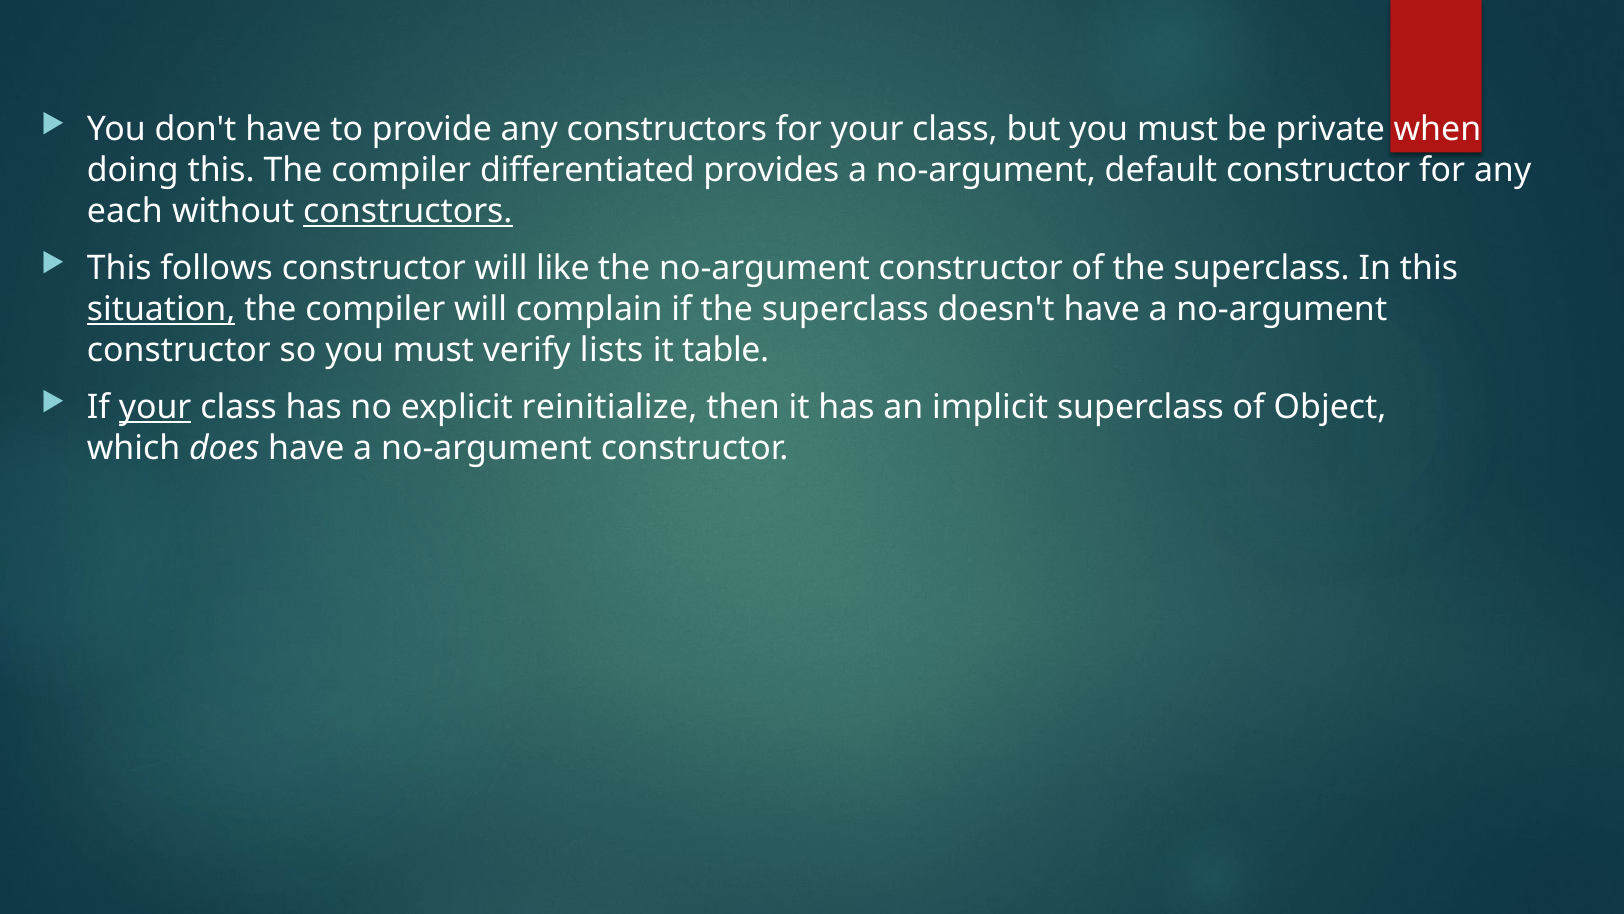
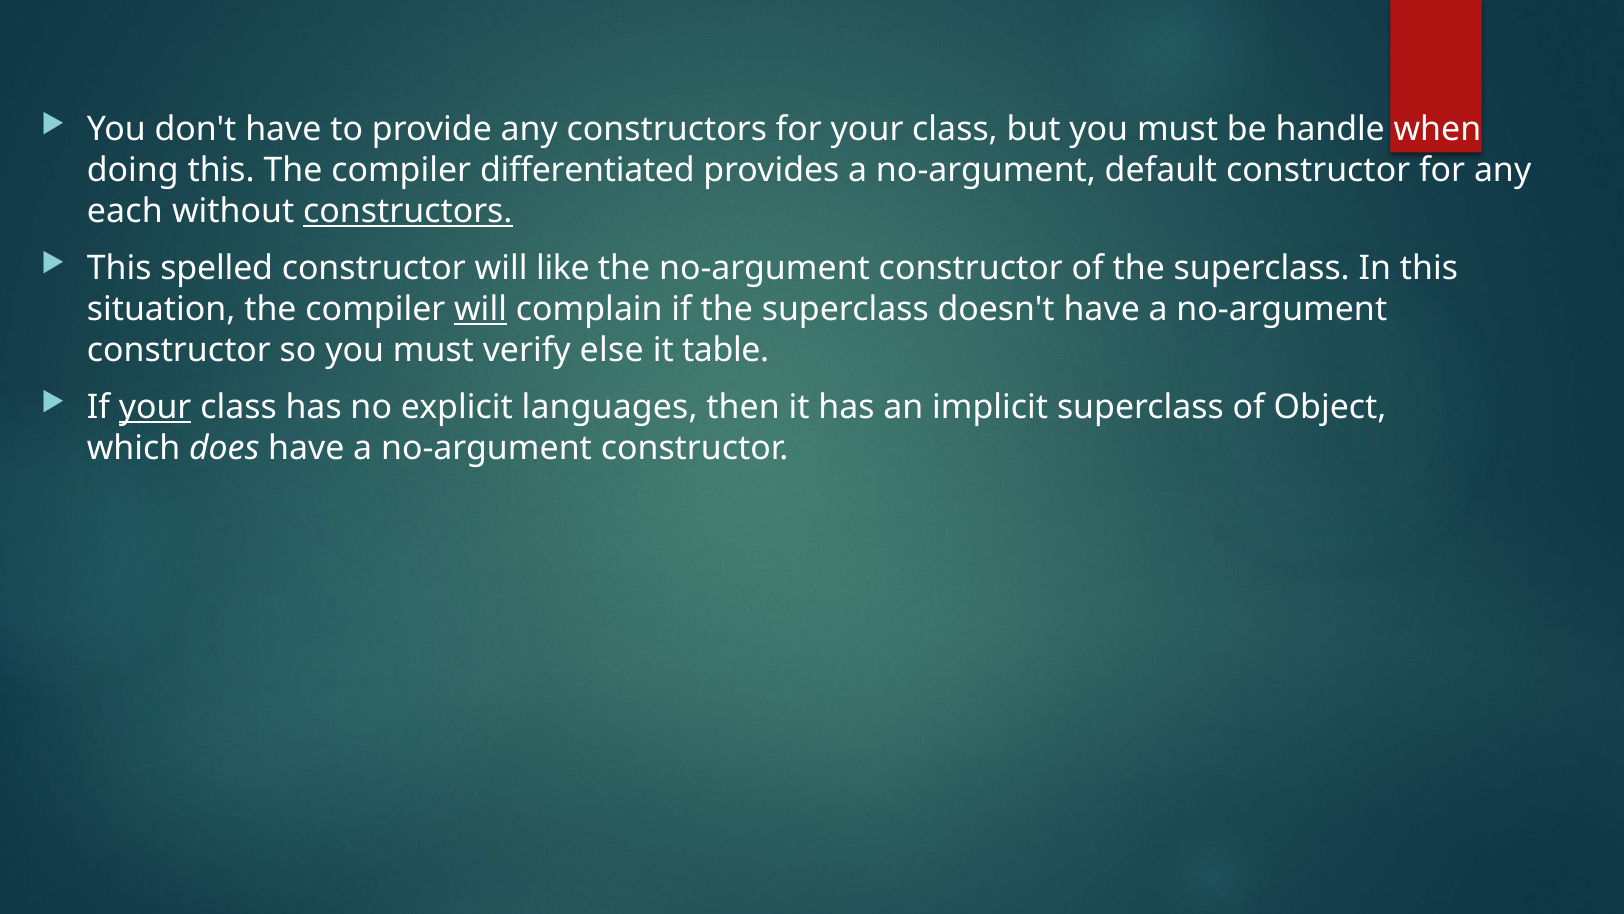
private: private -> handle
follows: follows -> spelled
situation underline: present -> none
will at (481, 309) underline: none -> present
lists: lists -> else
reinitialize: reinitialize -> languages
